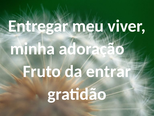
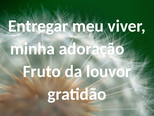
entrar: entrar -> louvor
